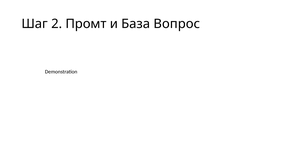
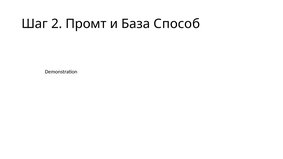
Вопрос: Вопрос -> Способ
